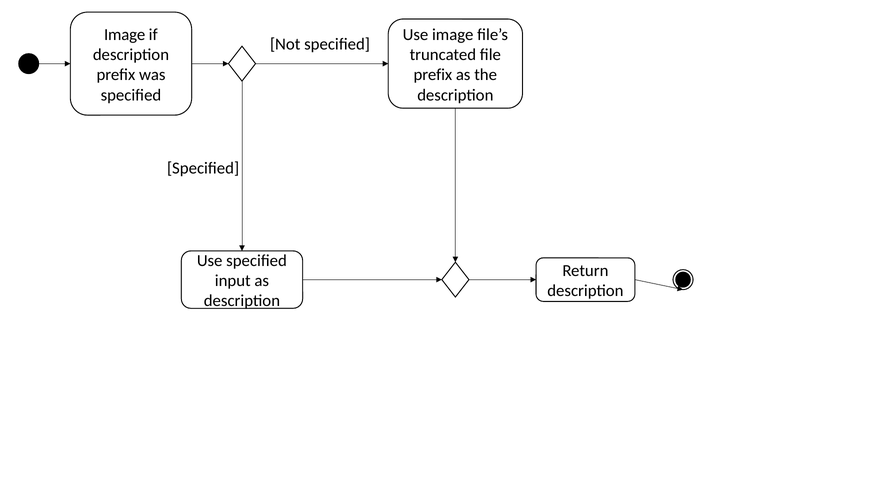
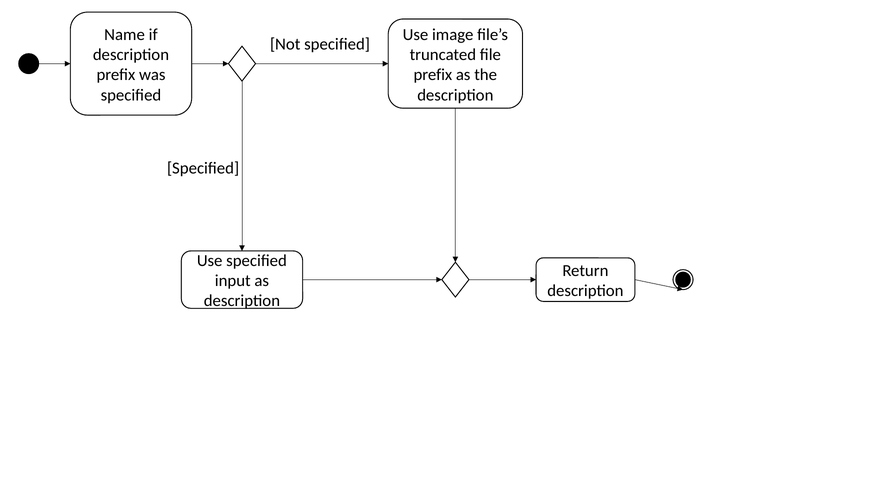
Image at (125, 35): Image -> Name
